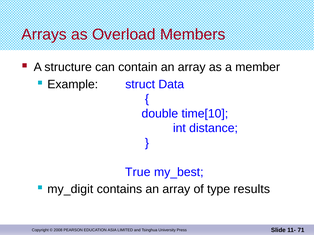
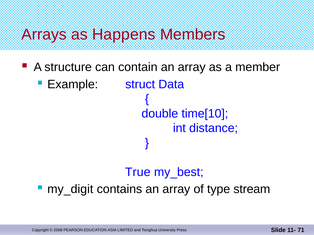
Overload: Overload -> Happens
results: results -> stream
